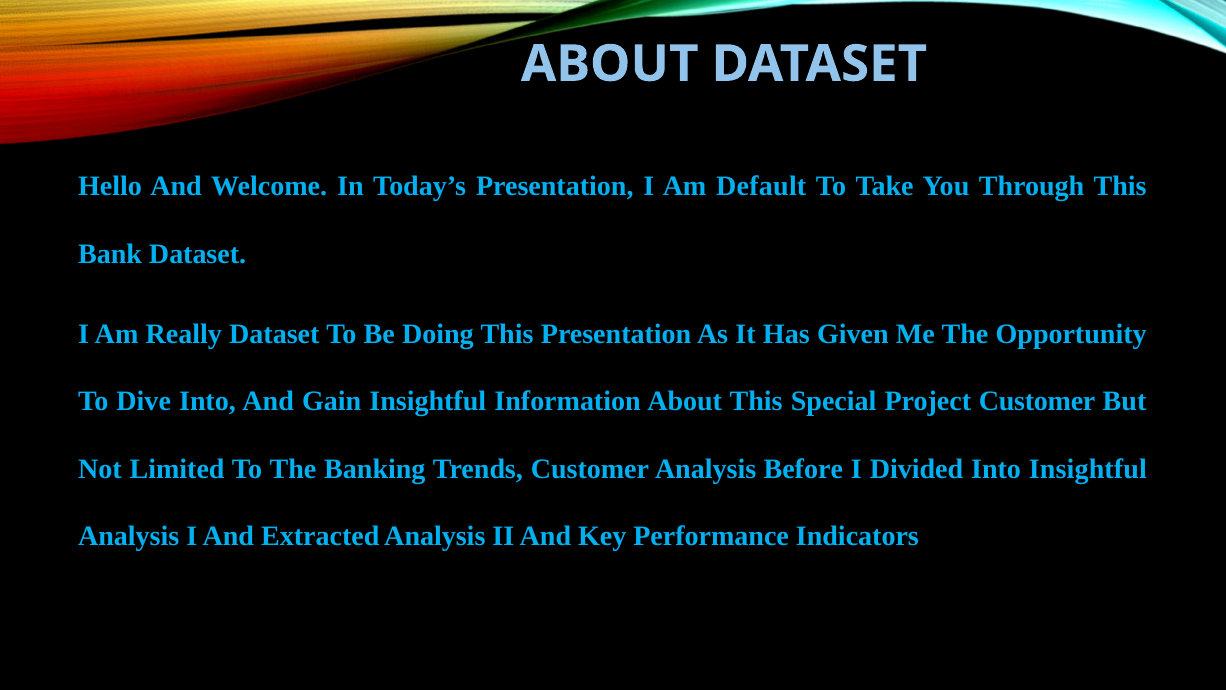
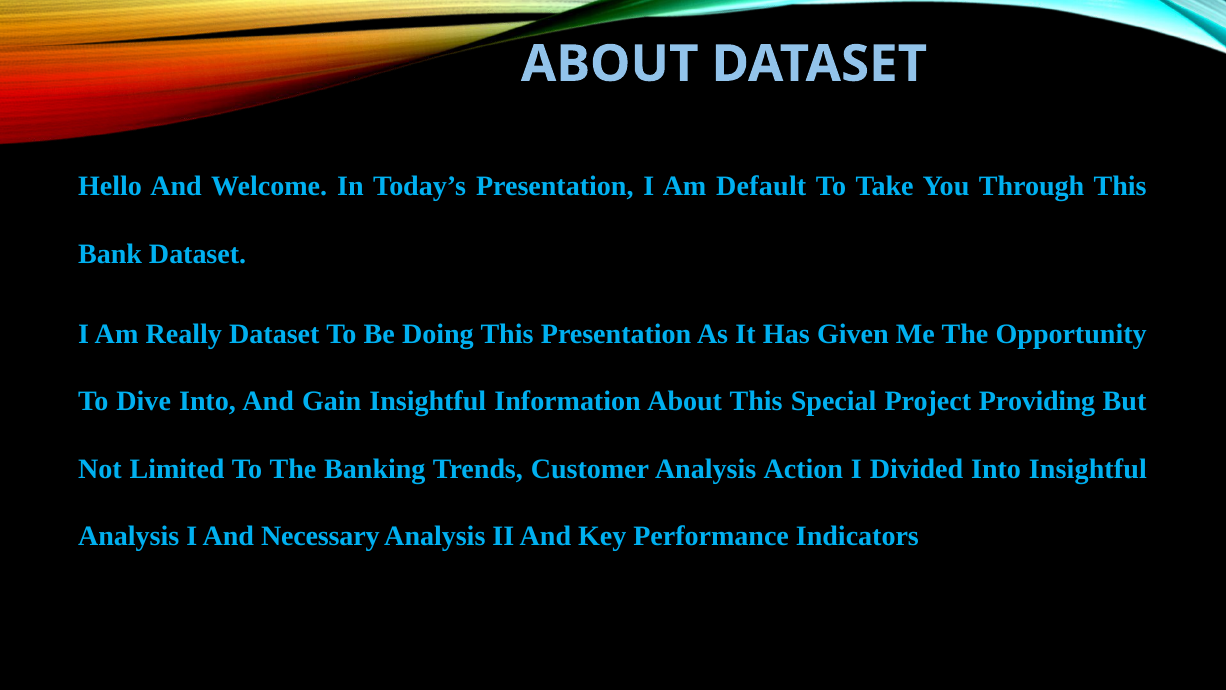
Project Customer: Customer -> Providing
Before: Before -> Action
Extracted: Extracted -> Necessary
